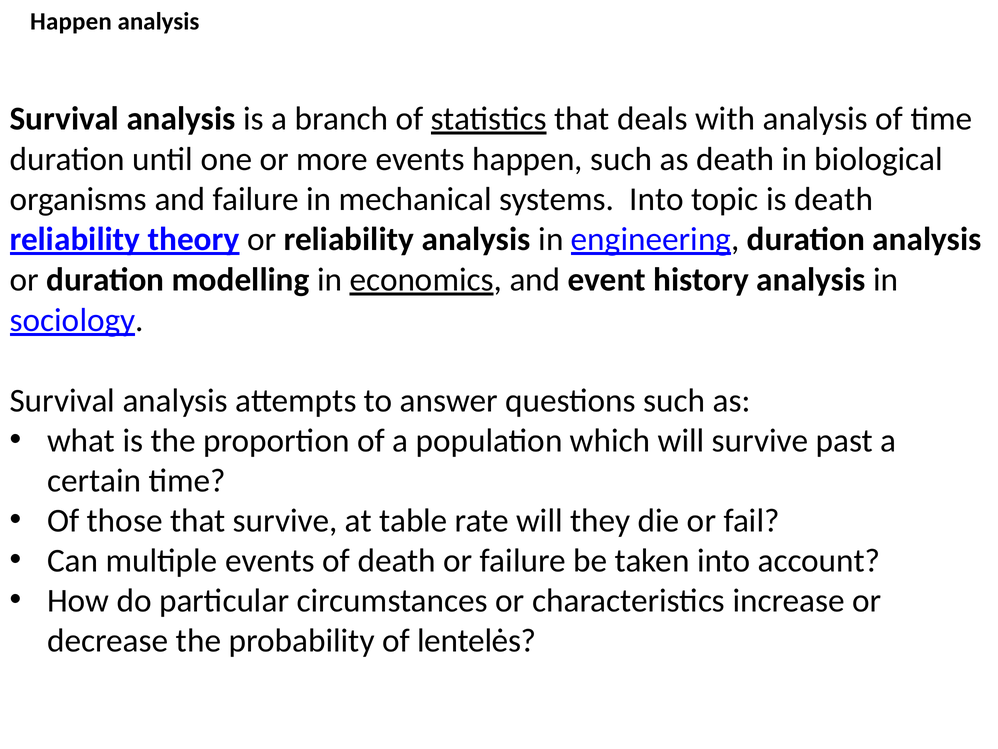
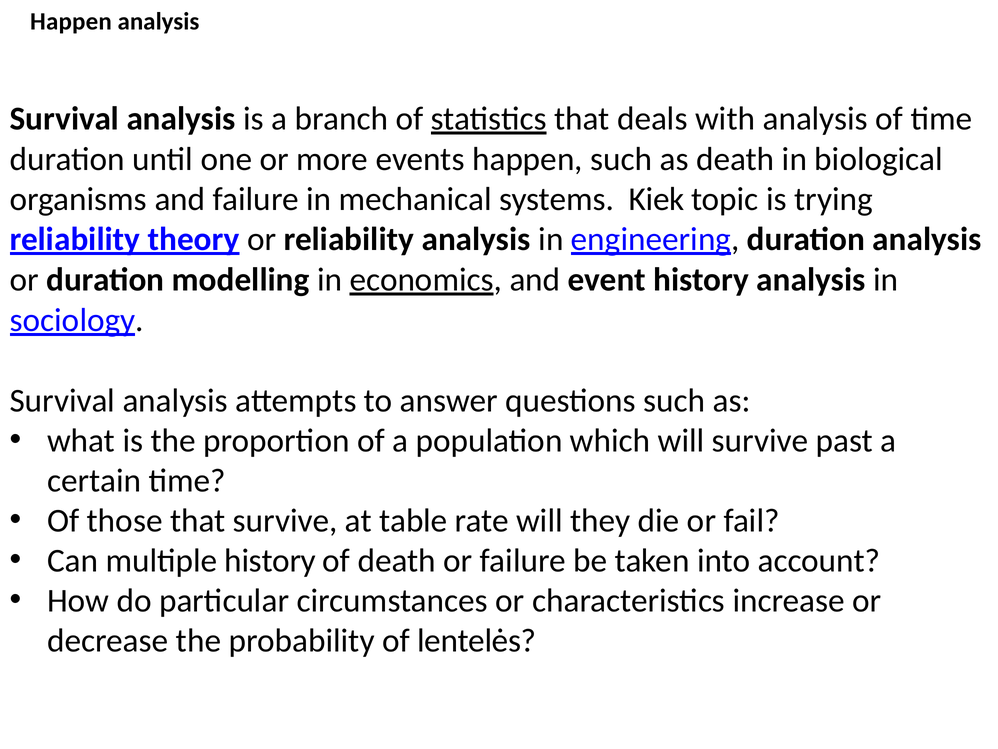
systems Into: Into -> Kiek
is death: death -> trying
multiple events: events -> history
